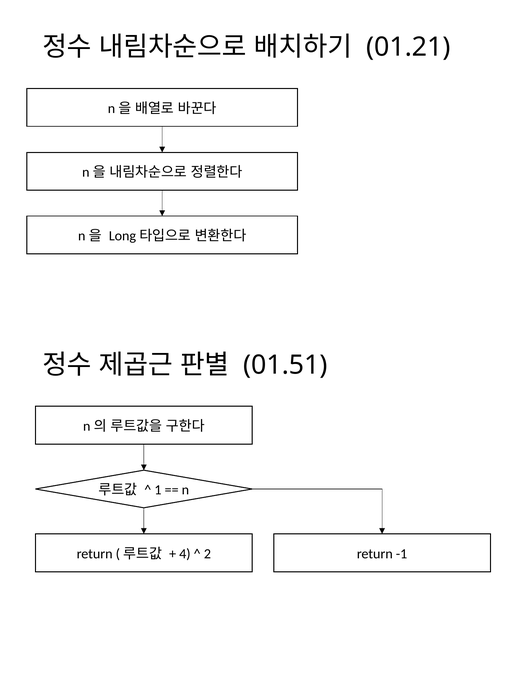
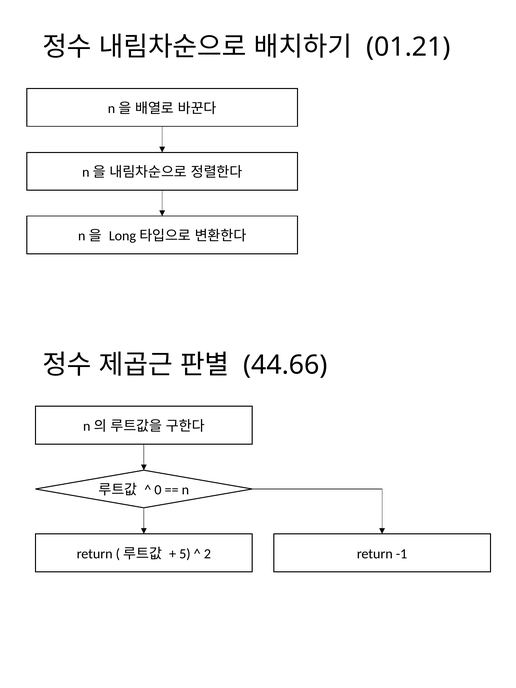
01.51: 01.51 -> 44.66
1: 1 -> 0
4: 4 -> 5
